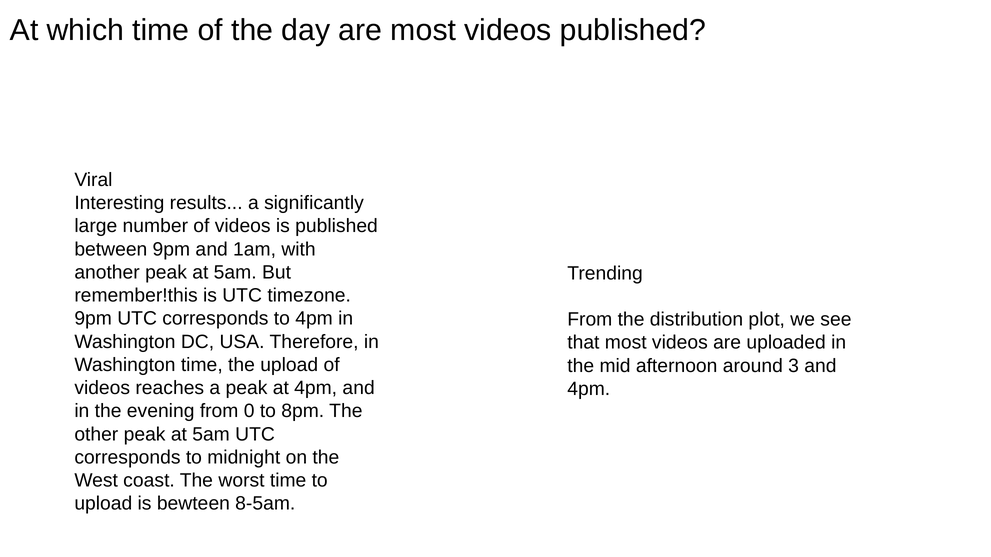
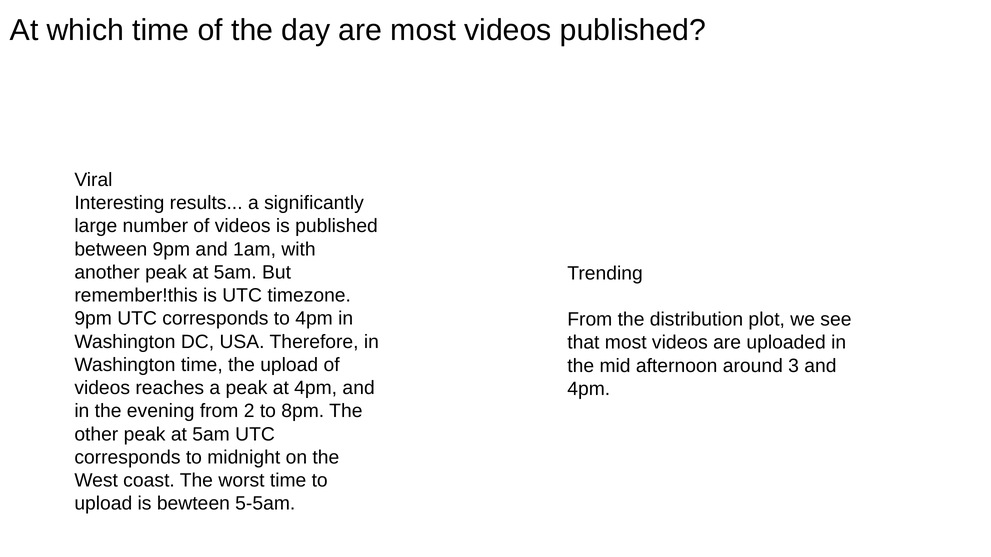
0: 0 -> 2
8-5am: 8-5am -> 5-5am
